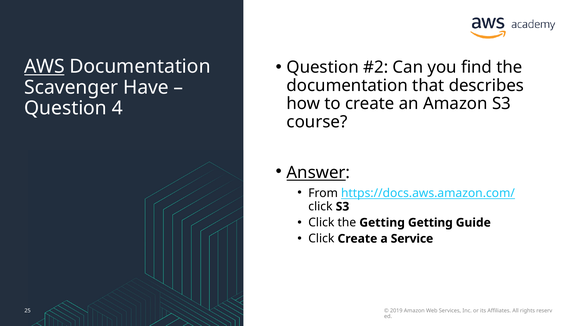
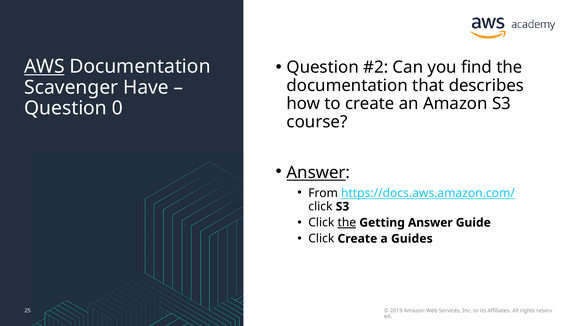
4: 4 -> 0
the at (347, 222) underline: none -> present
Getting Getting: Getting -> Answer
Service: Service -> Guides
